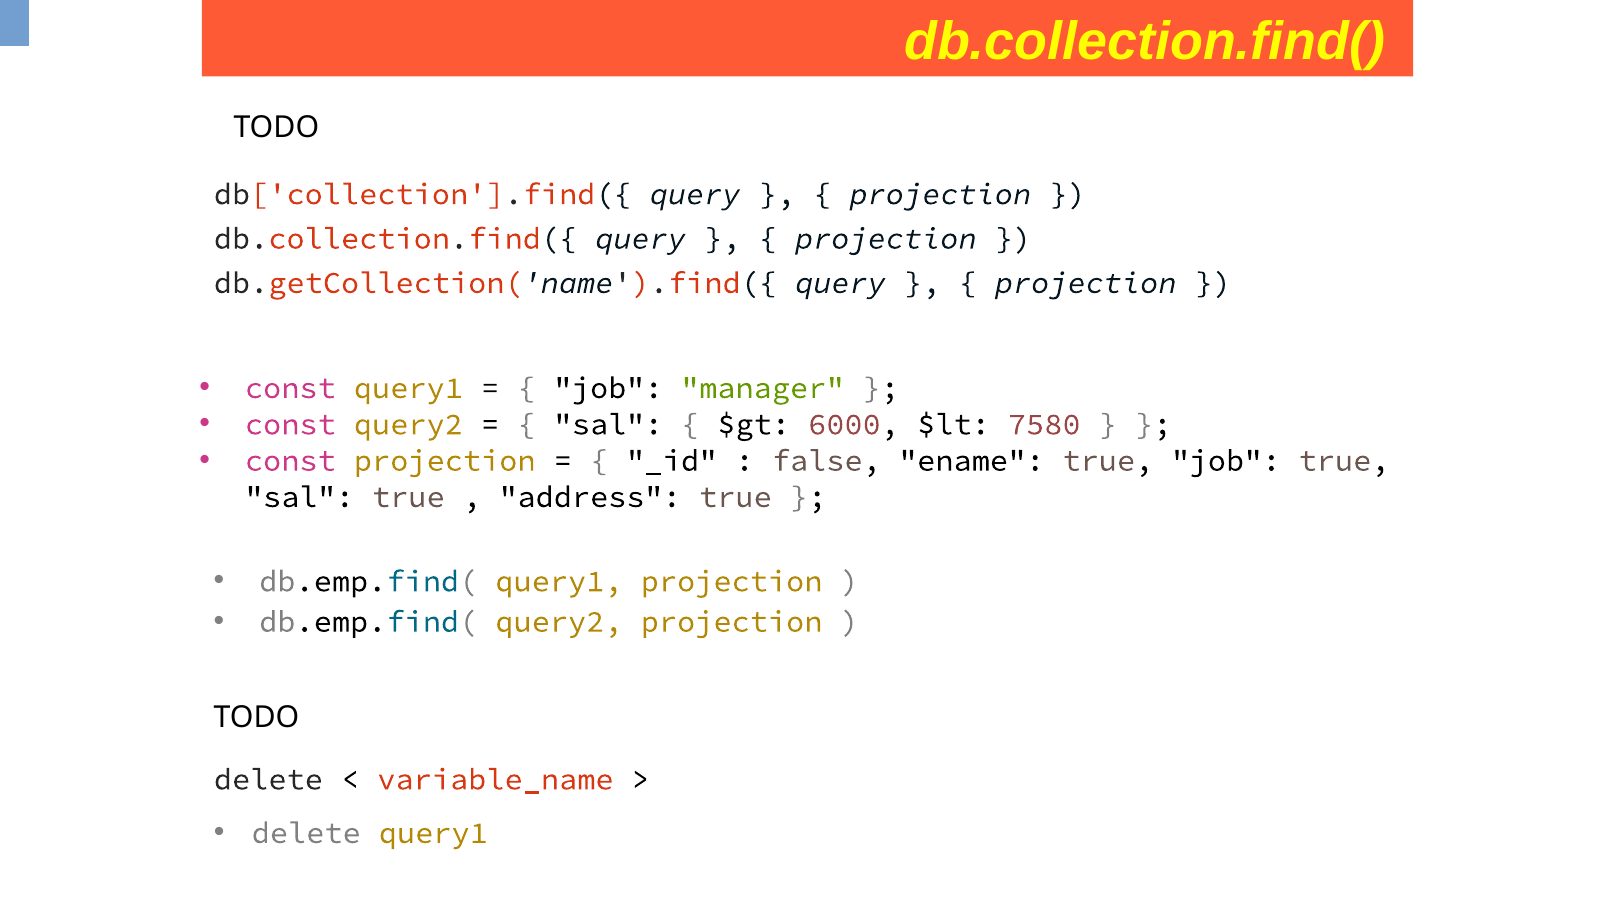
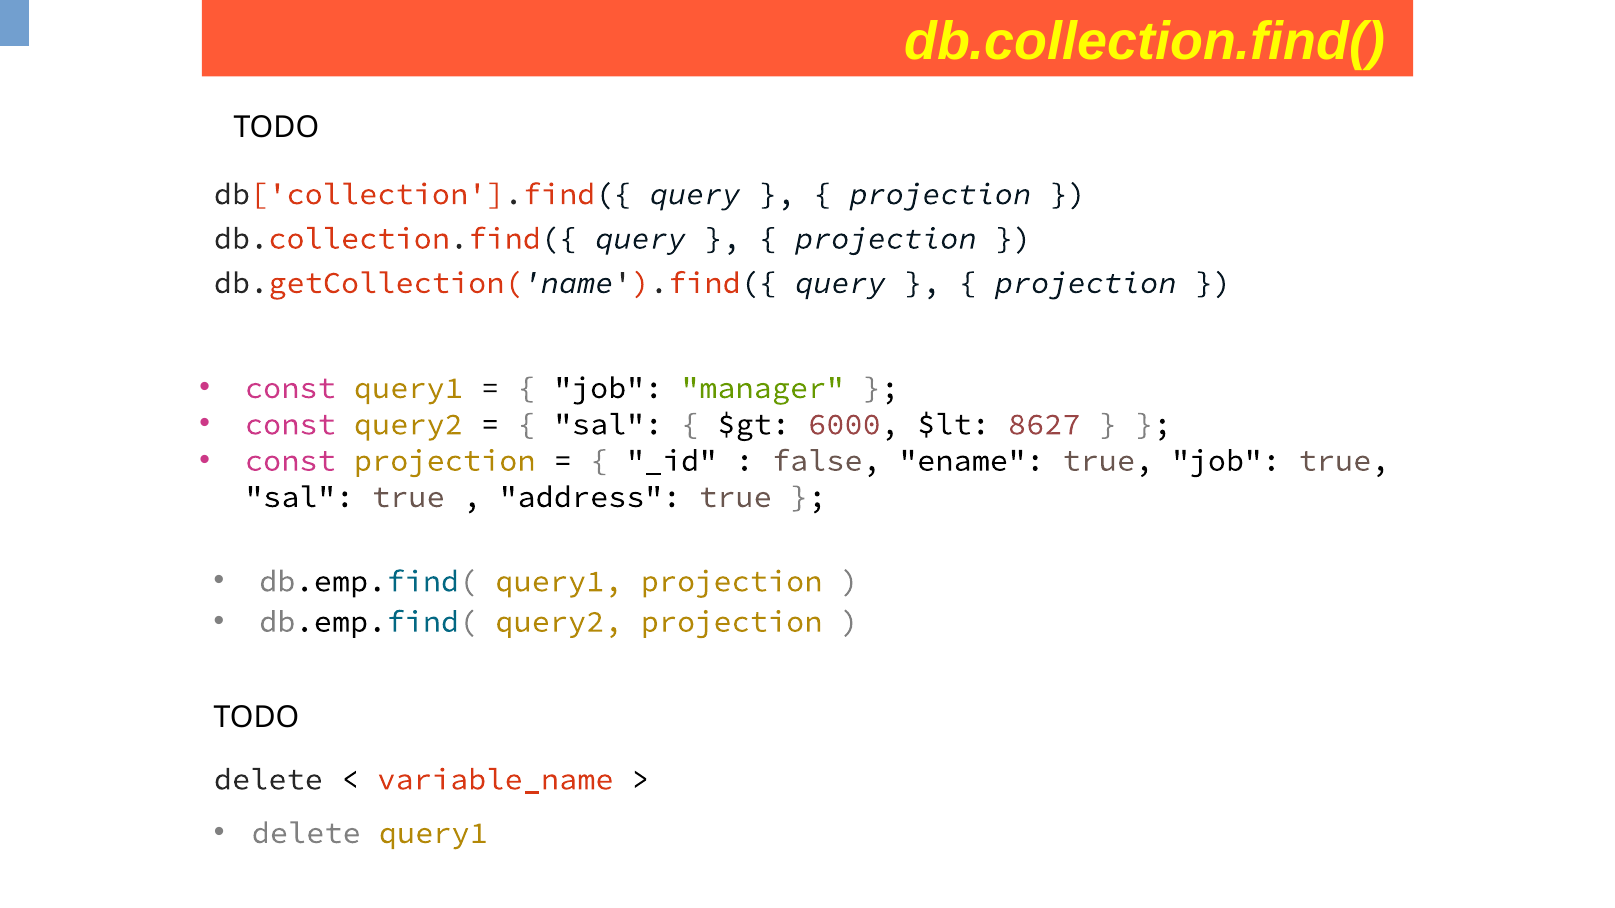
7580: 7580 -> 8627
